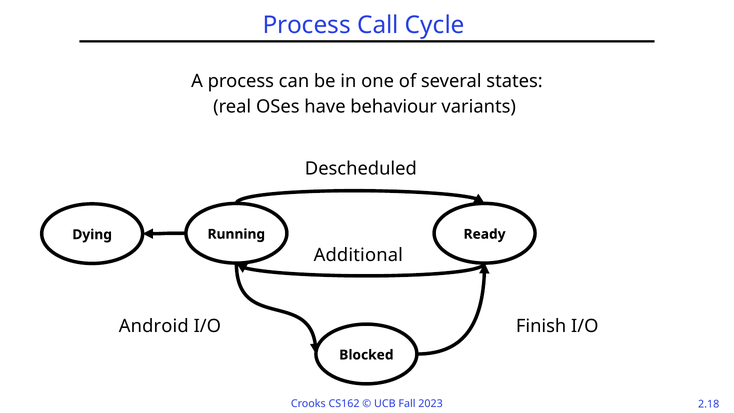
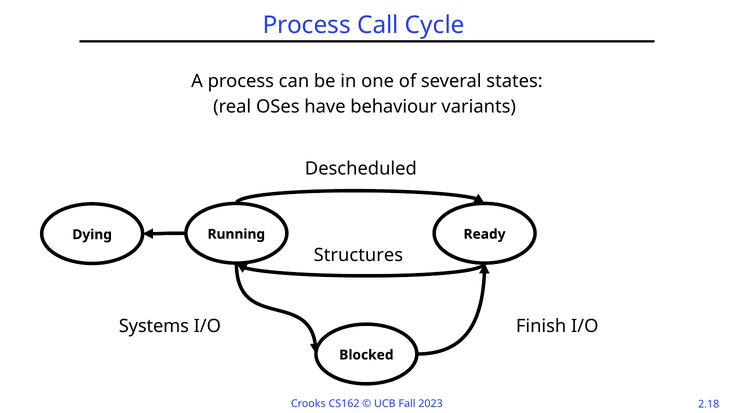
Additional: Additional -> Structures
Android: Android -> Systems
